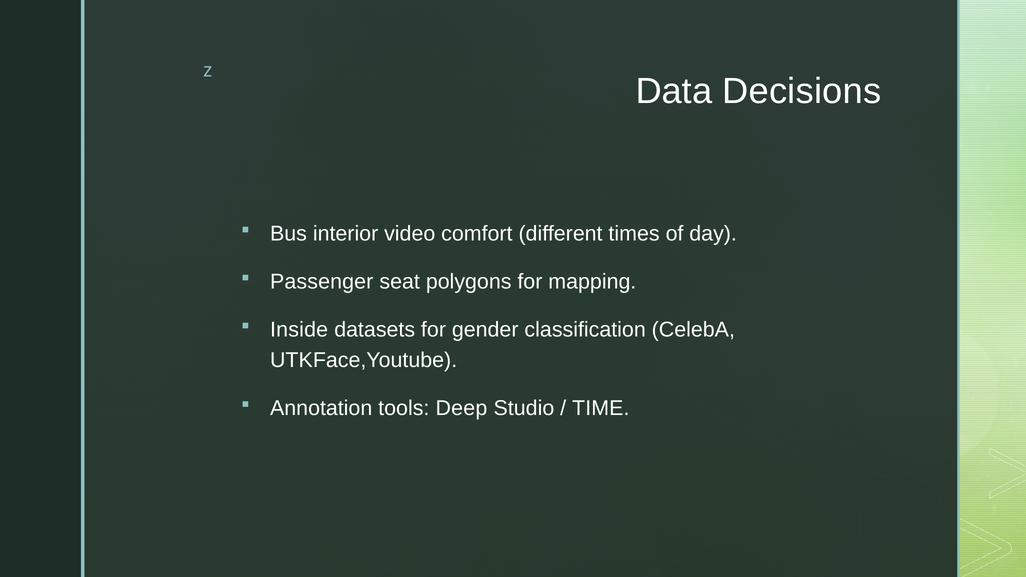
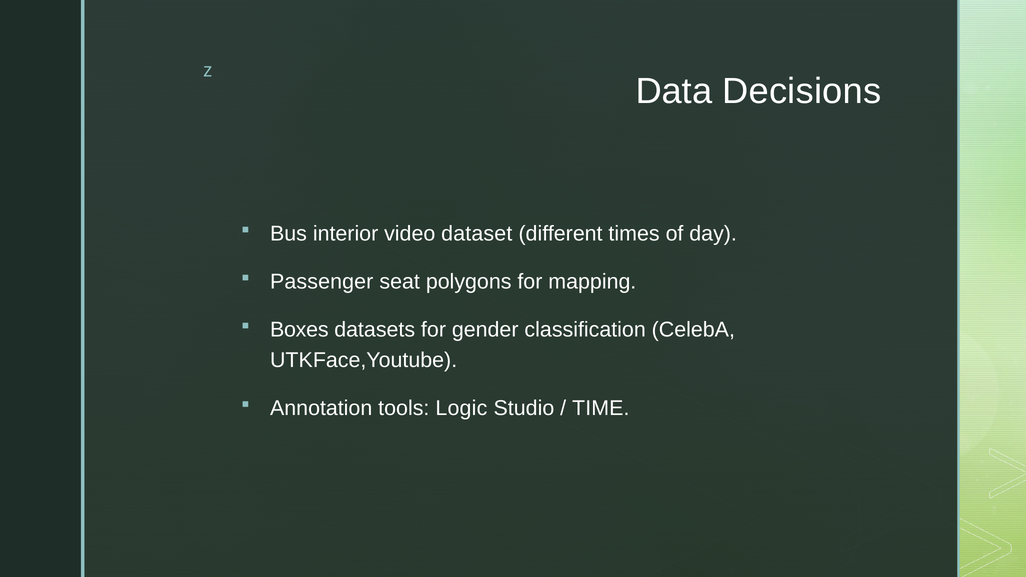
comfort: comfort -> dataset
Inside: Inside -> Boxes
Deep: Deep -> Logic
